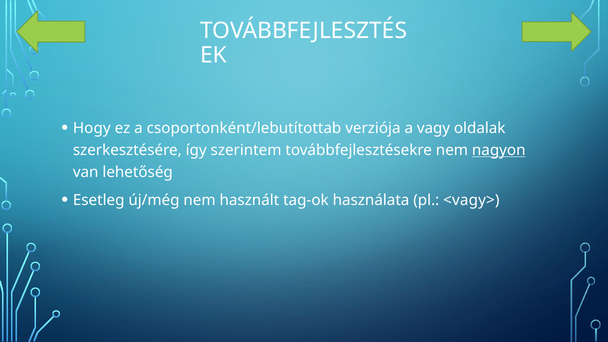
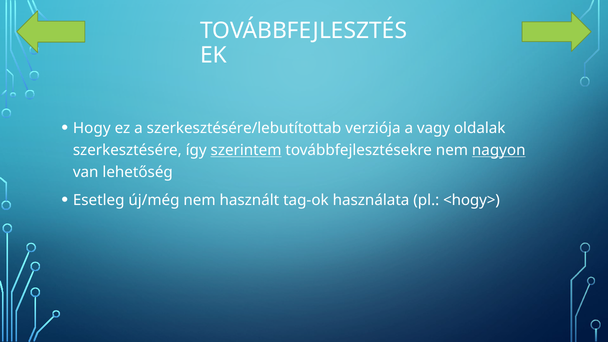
csoportonként/lebutítottab: csoportonként/lebutítottab -> szerkesztésére/lebutítottab
szerintem underline: none -> present
<vagy>: <vagy> -> <hogy>
